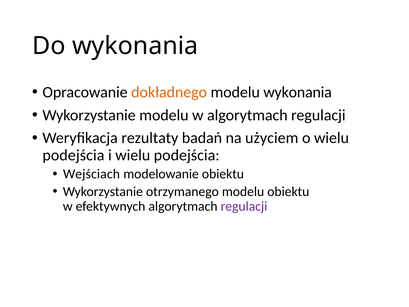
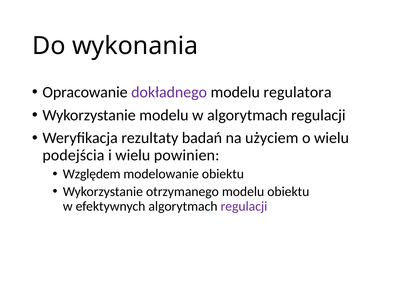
dokładnego colour: orange -> purple
modelu wykonania: wykonania -> regulatora
i wielu podejścia: podejścia -> powinien
Wejściach: Wejściach -> Względem
